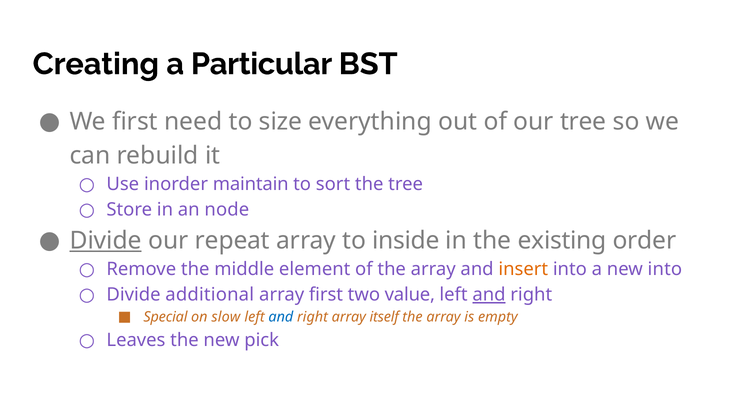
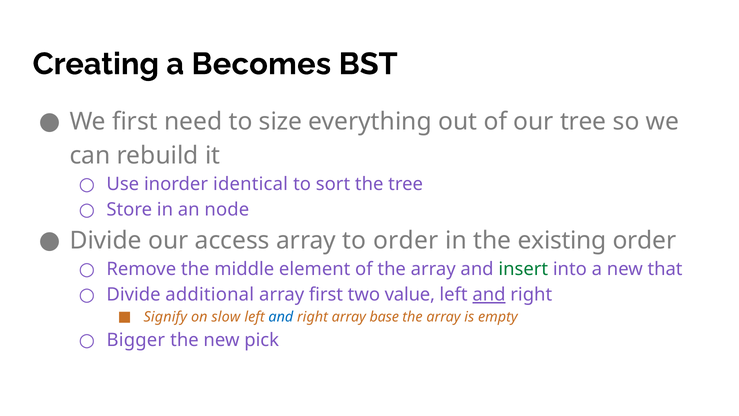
Particular: Particular -> Becomes
maintain: maintain -> identical
Divide at (106, 240) underline: present -> none
repeat: repeat -> access
to inside: inside -> order
insert colour: orange -> green
new into: into -> that
Special: Special -> Signify
itself: itself -> base
Leaves: Leaves -> Bigger
